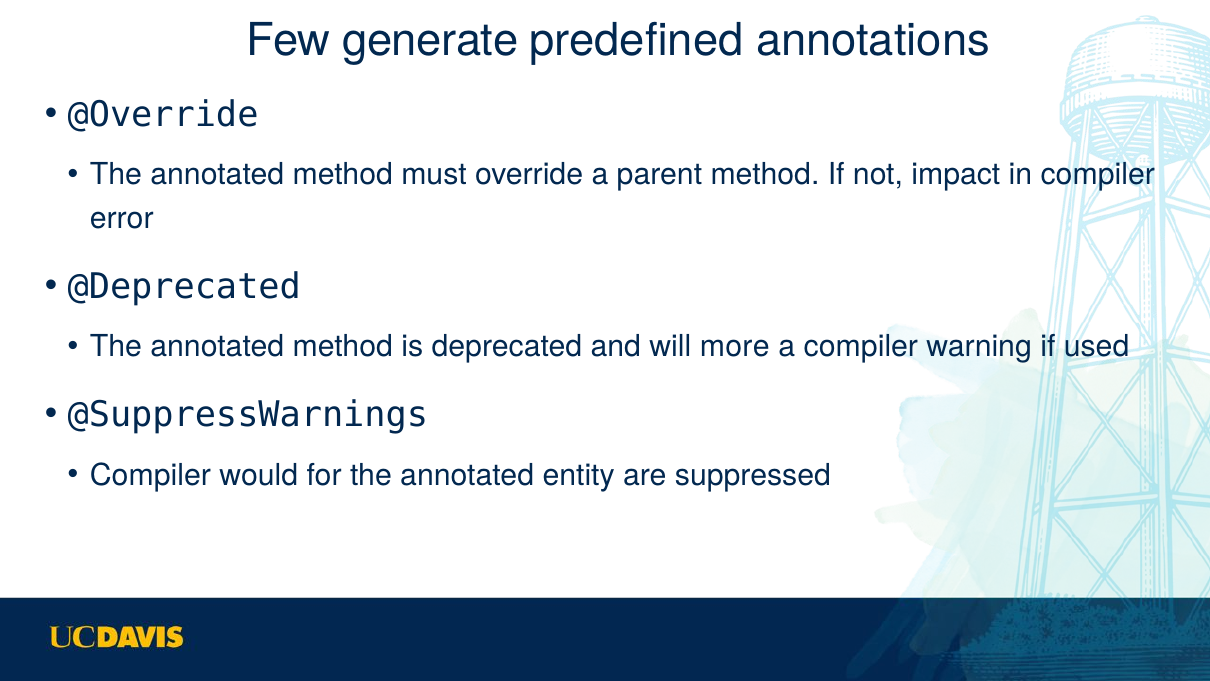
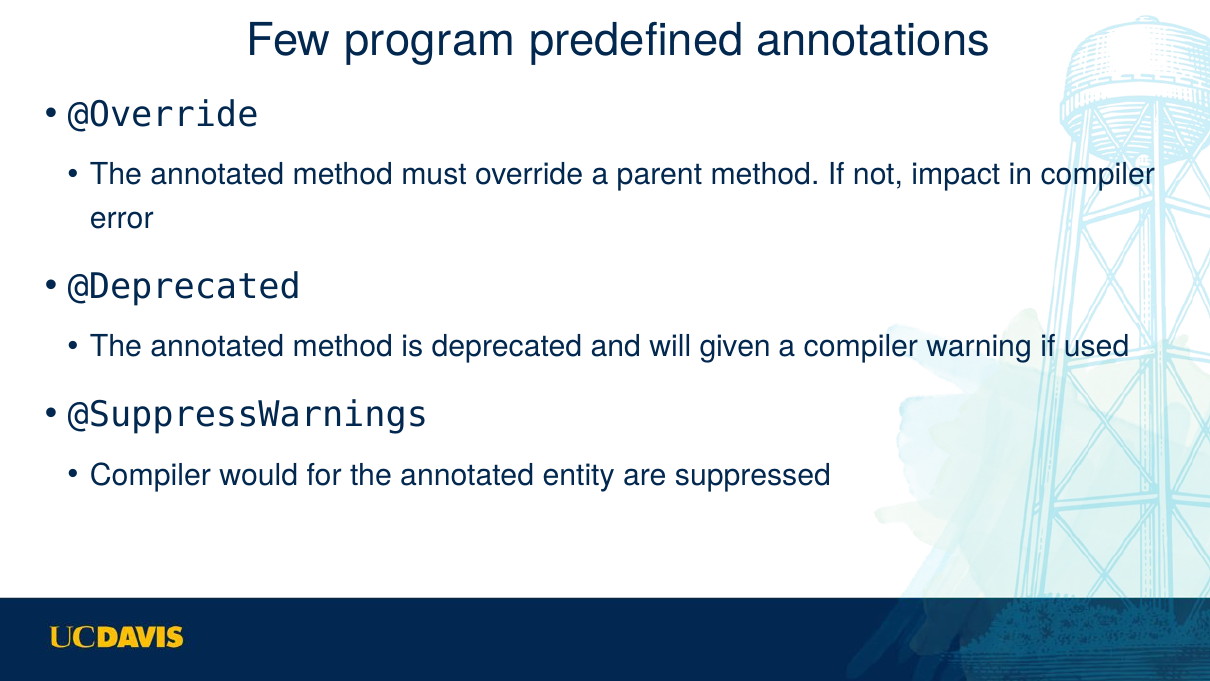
generate: generate -> program
more: more -> given
